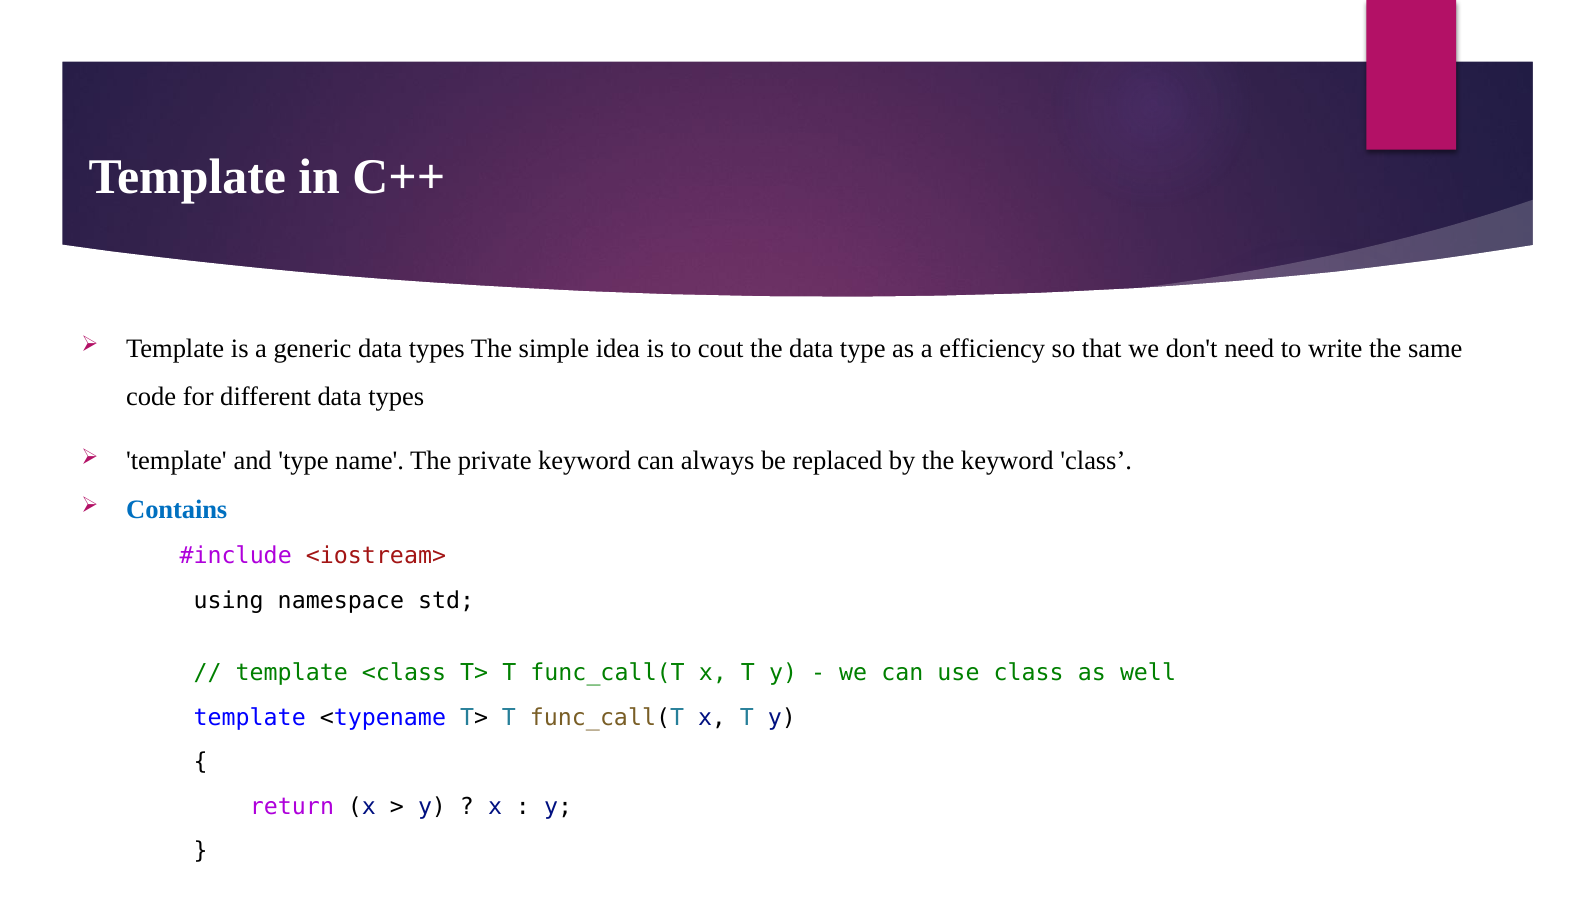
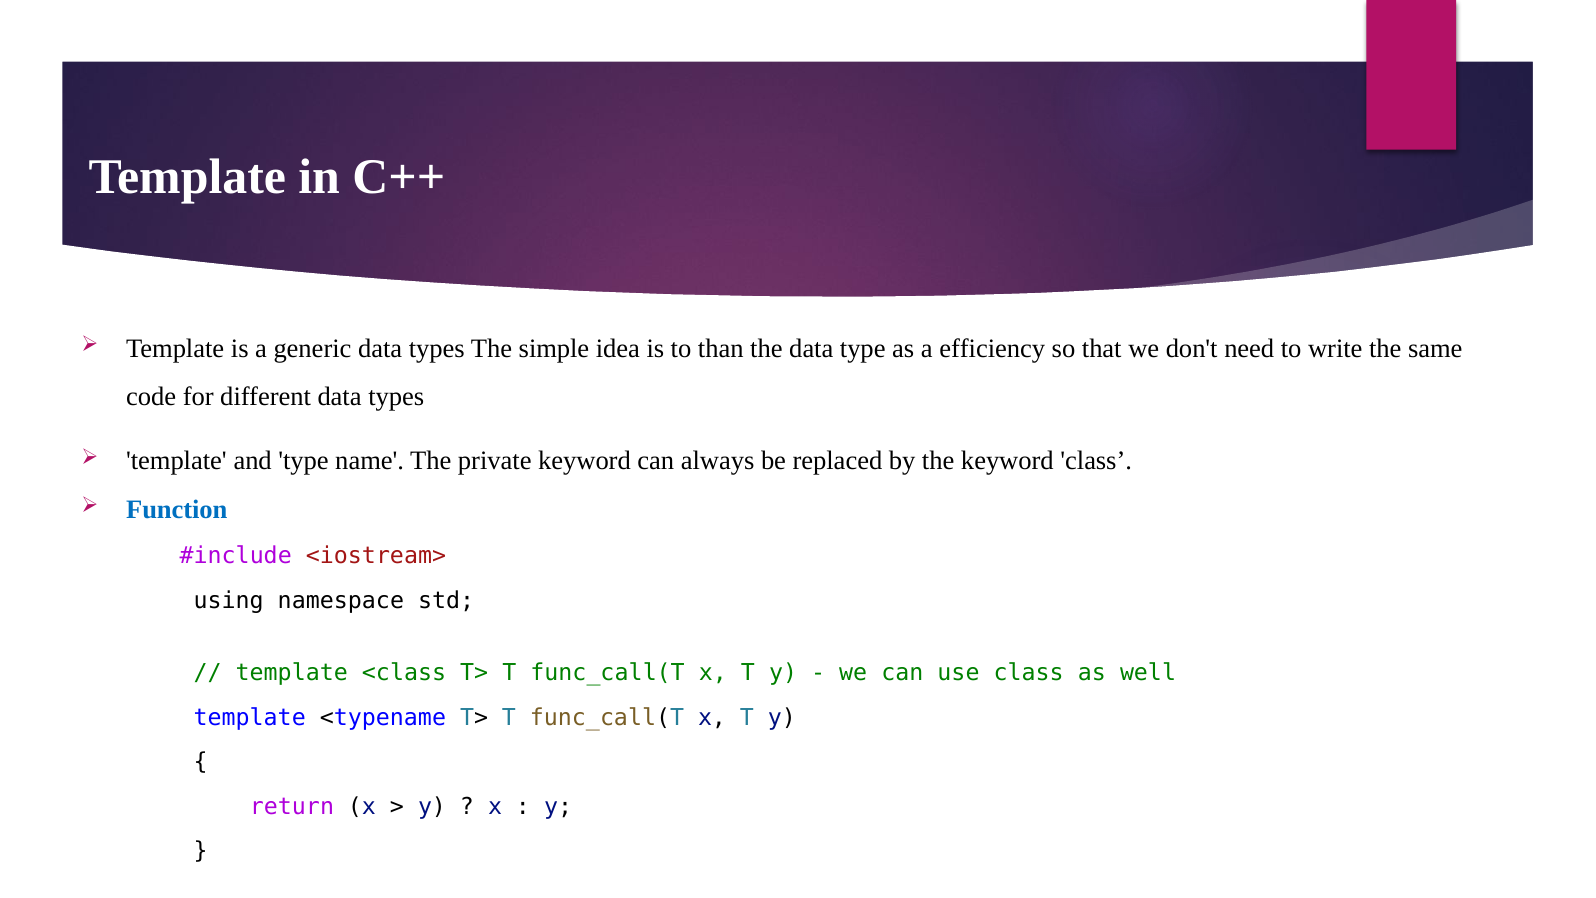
cout: cout -> than
Contains: Contains -> Function
